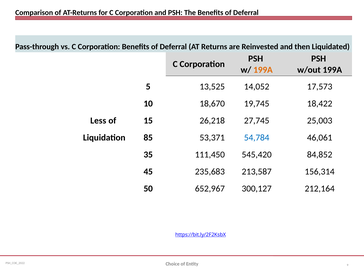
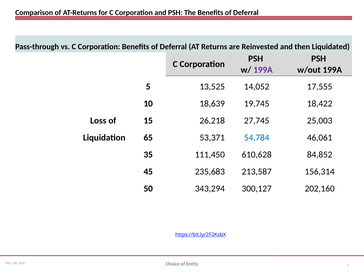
199A at (263, 70) colour: orange -> purple
17,573: 17,573 -> 17,555
18,670: 18,670 -> 18,639
Less: Less -> Loss
85: 85 -> 65
545,420: 545,420 -> 610,628
652,967: 652,967 -> 343,294
212,164: 212,164 -> 202,160
